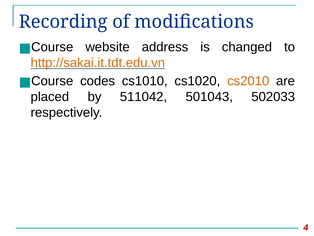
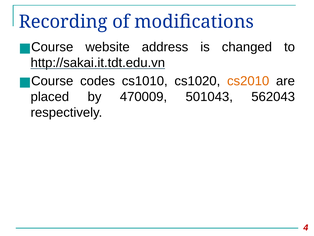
http://sakai.it.tdt.edu.vn colour: orange -> black
511042: 511042 -> 470009
502033: 502033 -> 562043
